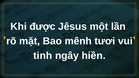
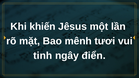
được: được -> khiến
hiền: hiền -> điển
